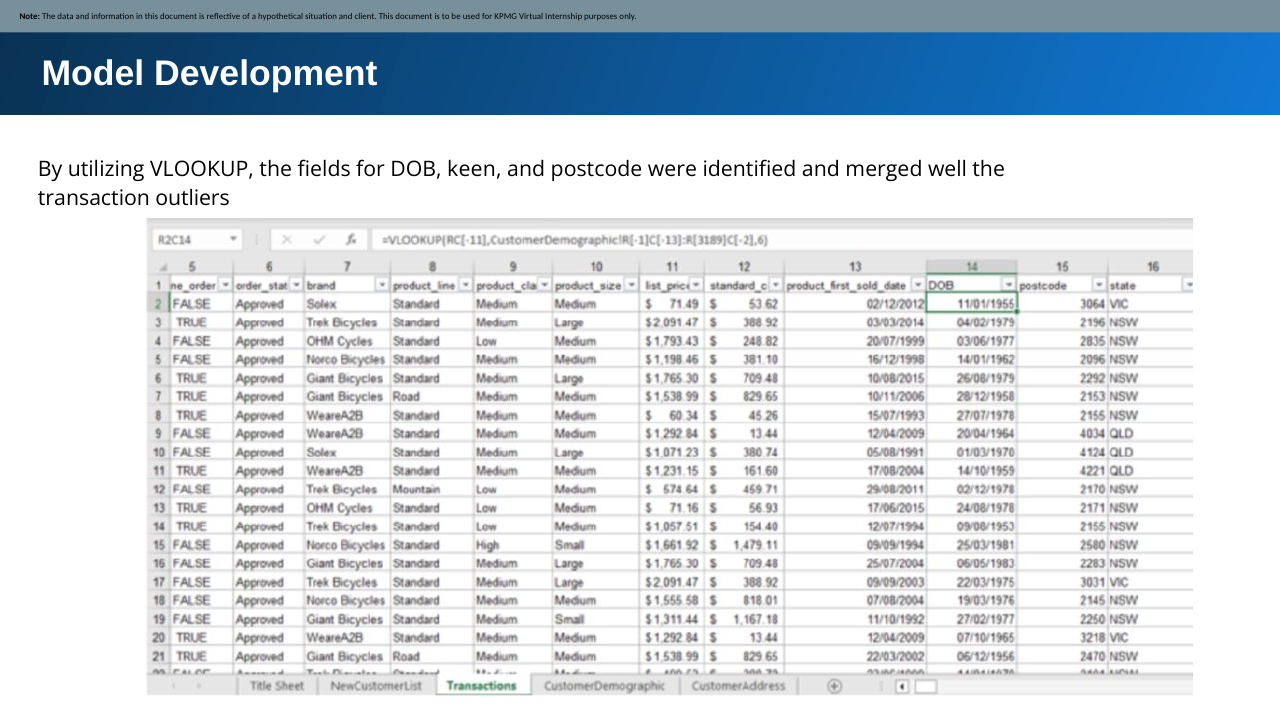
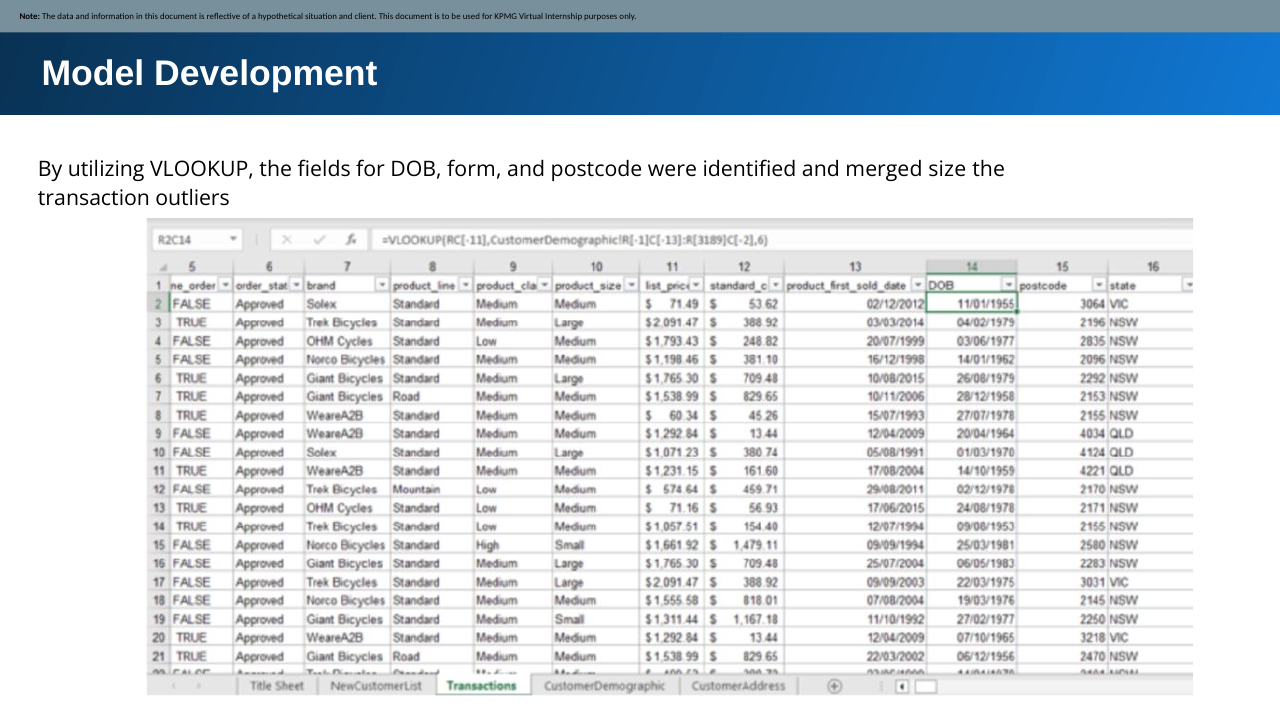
keen: keen -> form
well: well -> size
